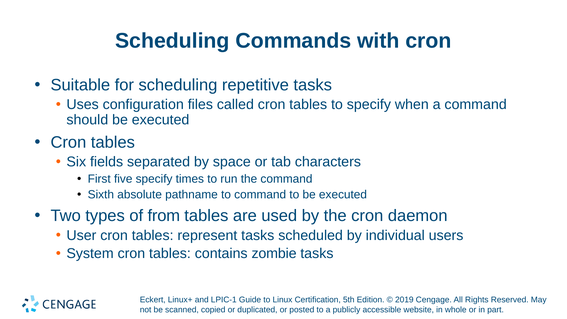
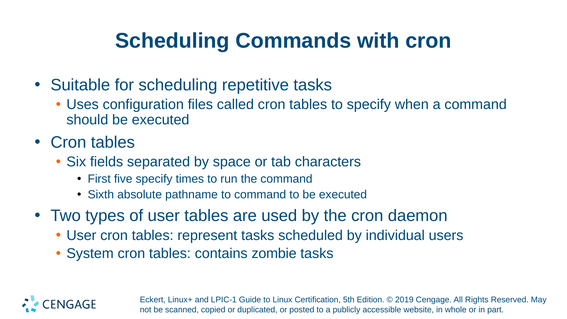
of from: from -> user
